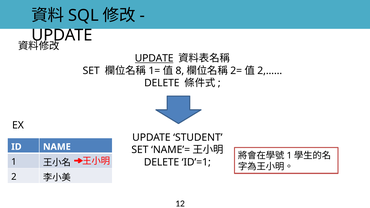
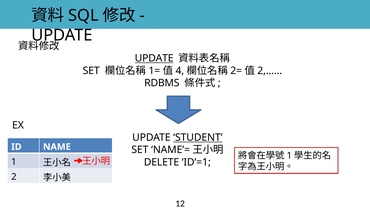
8: 8 -> 4
DELETE at (162, 83): DELETE -> RDBMS
STUDENT underline: none -> present
